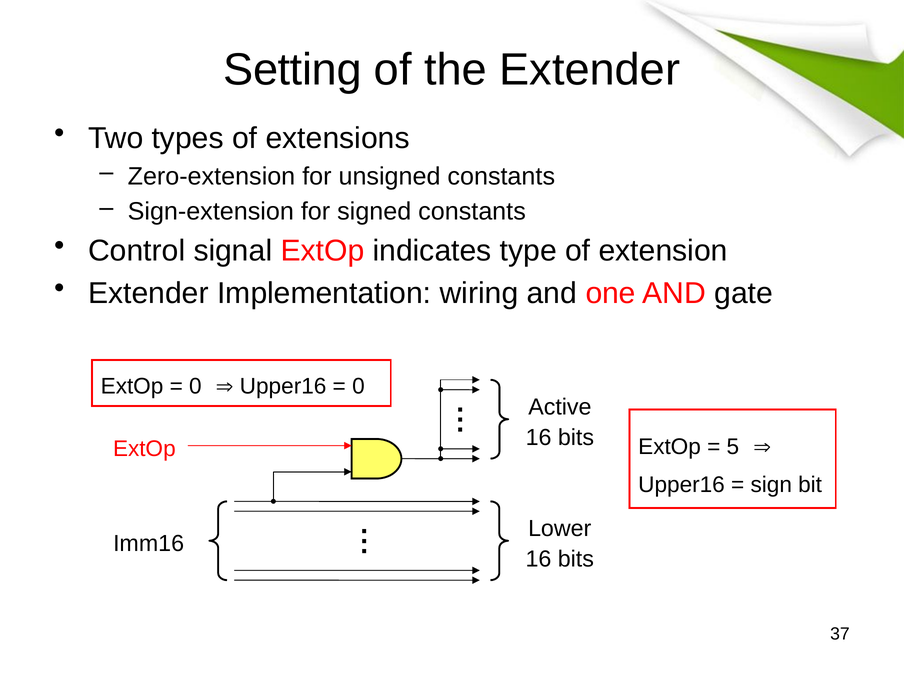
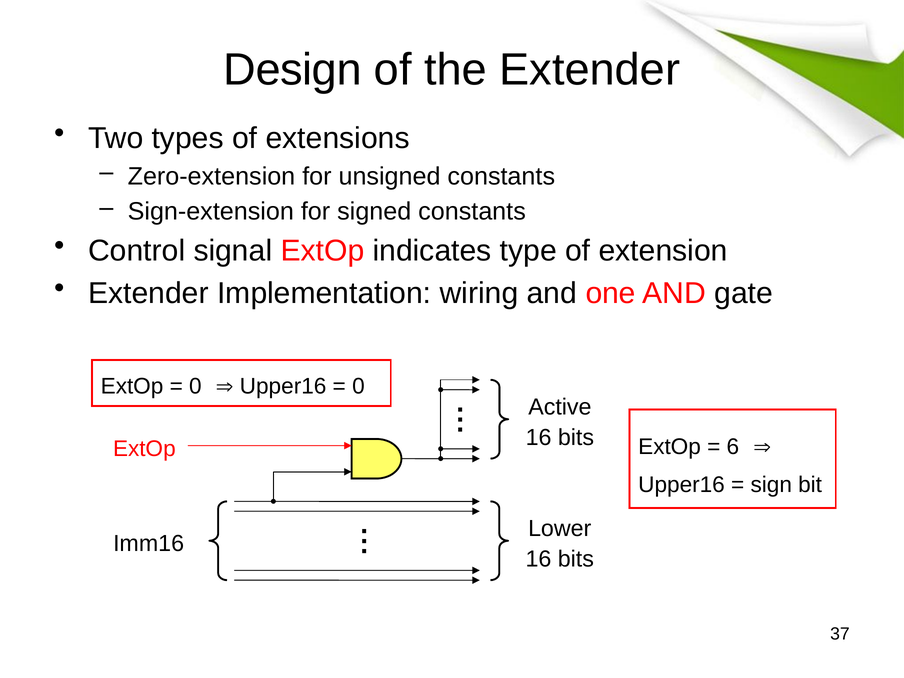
Setting: Setting -> Design
5: 5 -> 6
